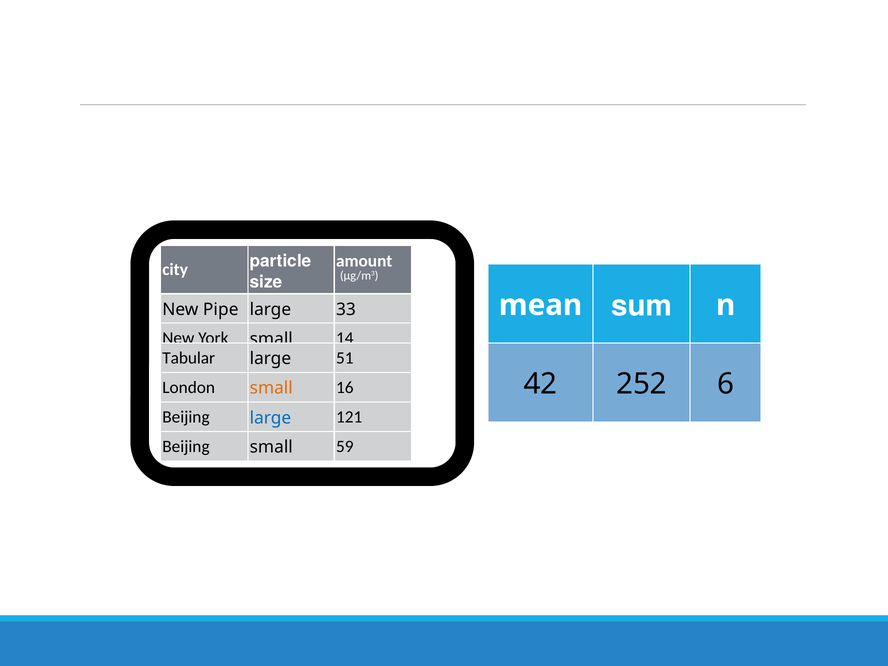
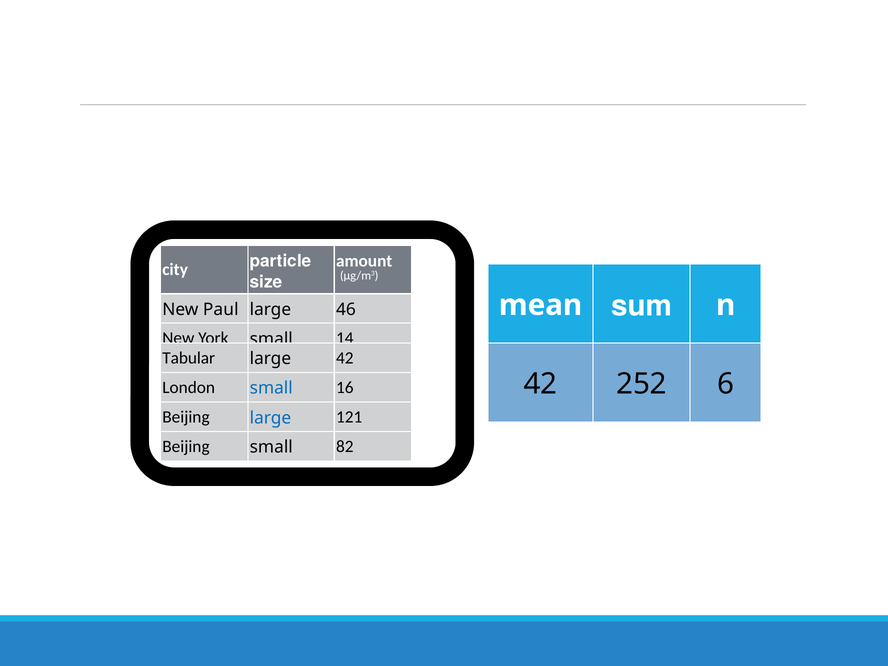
Pipe: Pipe -> Paul
33: 33 -> 46
large 51: 51 -> 42
small at (271, 388) colour: orange -> blue
59: 59 -> 82
